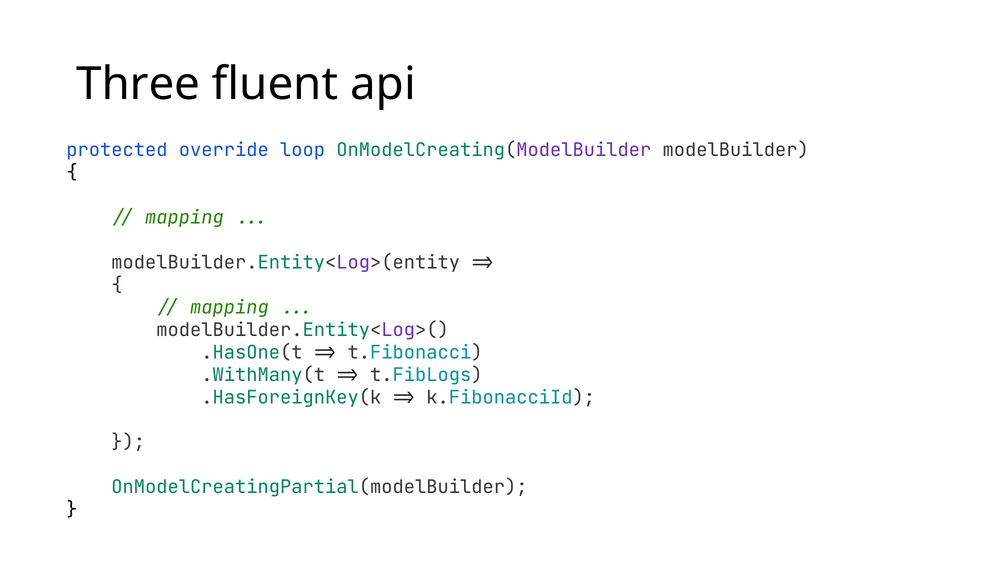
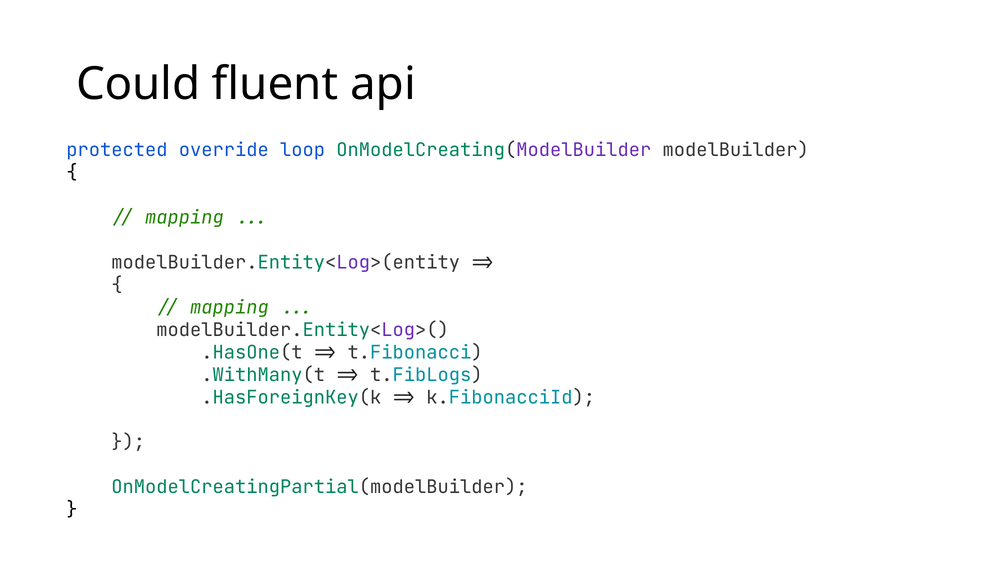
Three: Three -> Could
